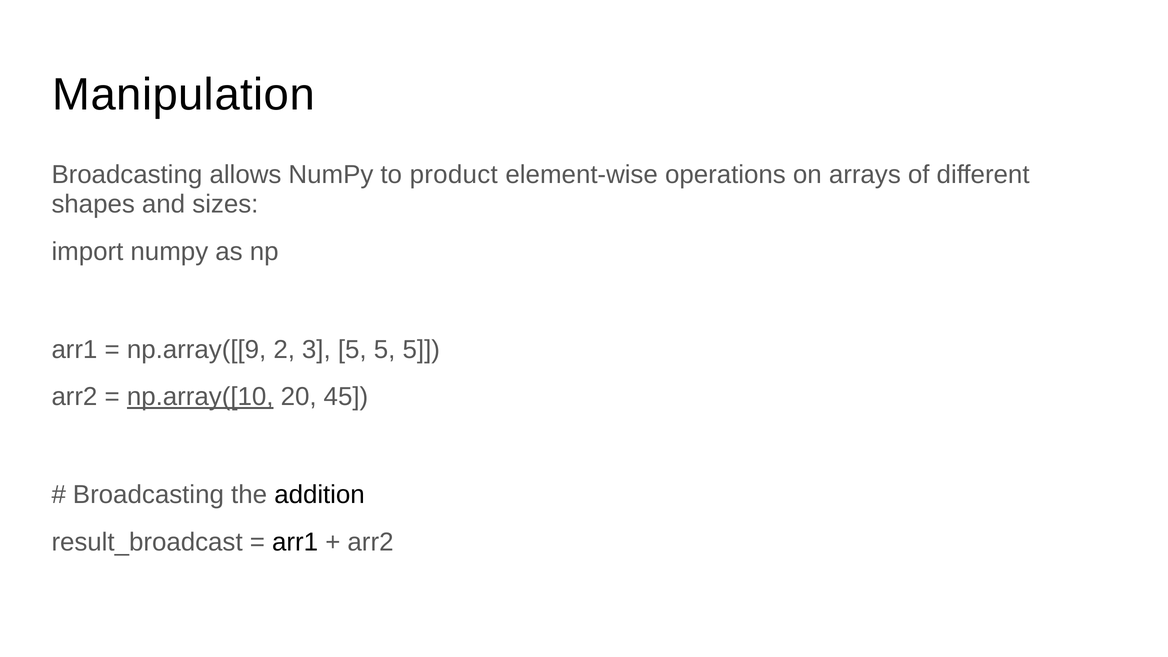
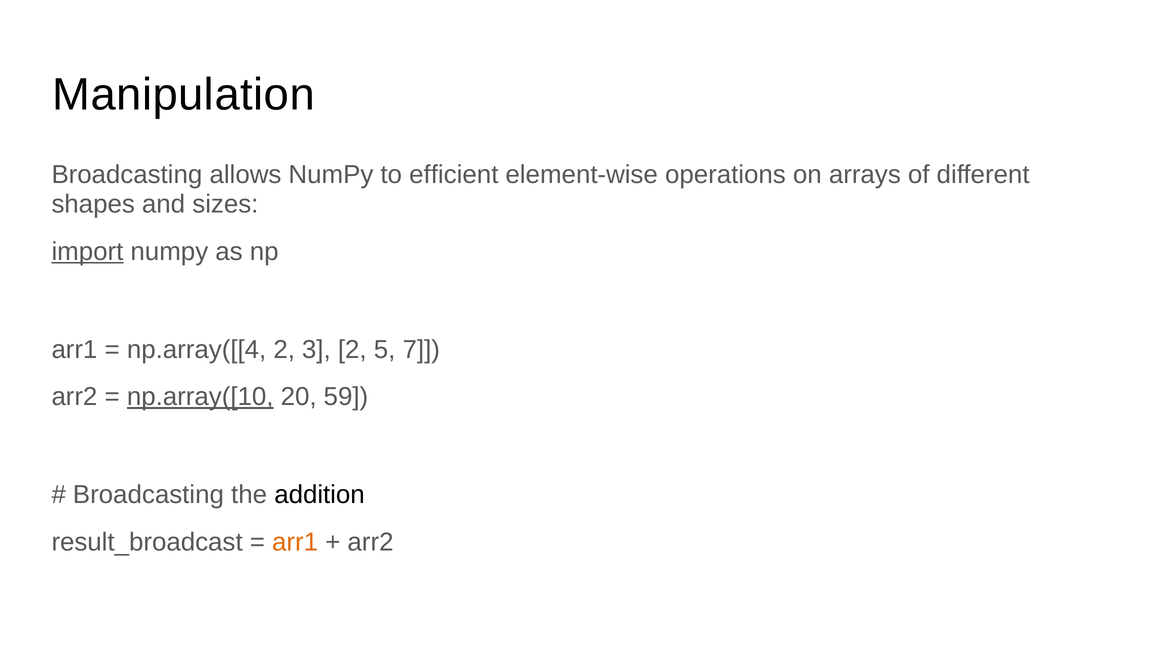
product: product -> efficient
import underline: none -> present
np.array([[9: np.array([[9 -> np.array([[4
3 5: 5 -> 2
5 at (421, 350): 5 -> 7
45: 45 -> 59
arr1 at (295, 542) colour: black -> orange
